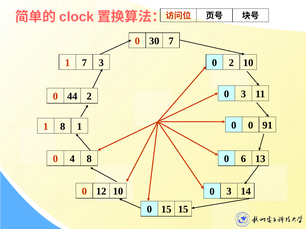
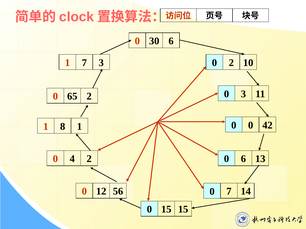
30 7: 7 -> 6
44: 44 -> 65
91: 91 -> 42
4 8: 8 -> 2
12 10: 10 -> 56
3 at (229, 192): 3 -> 7
